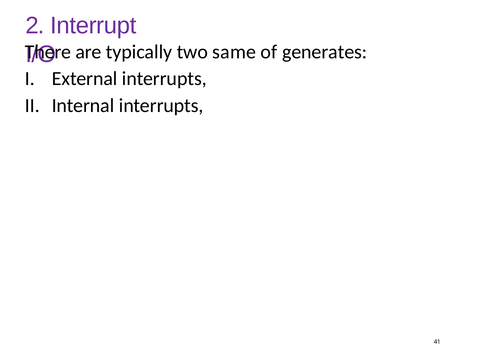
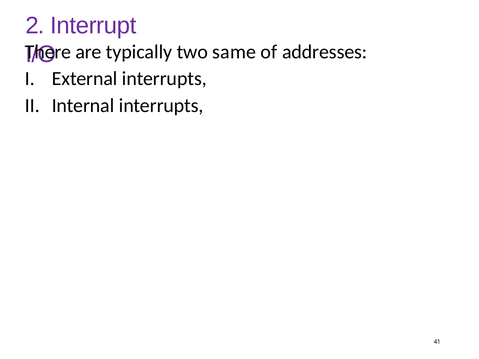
generates: generates -> addresses
